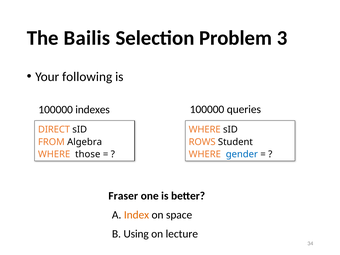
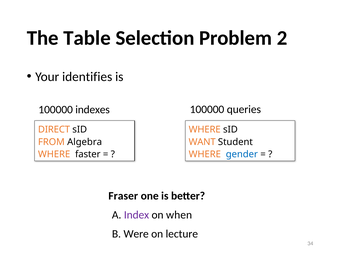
Bailis: Bailis -> Table
3: 3 -> 2
following: following -> identifies
ROWS: ROWS -> WANT
those: those -> faster
Index colour: orange -> purple
space: space -> when
Using: Using -> Were
